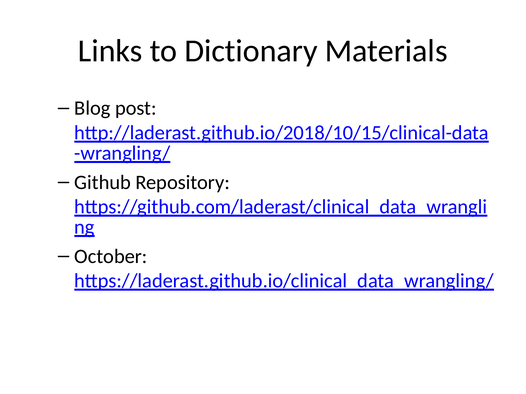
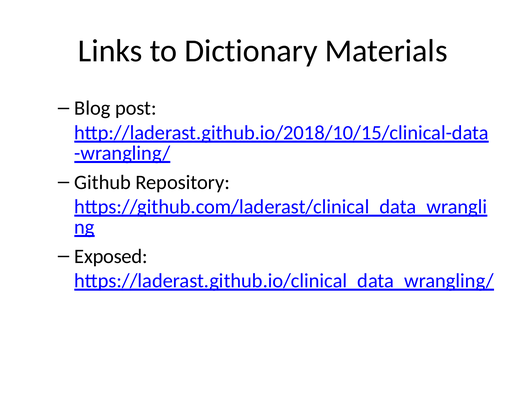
October: October -> Exposed
